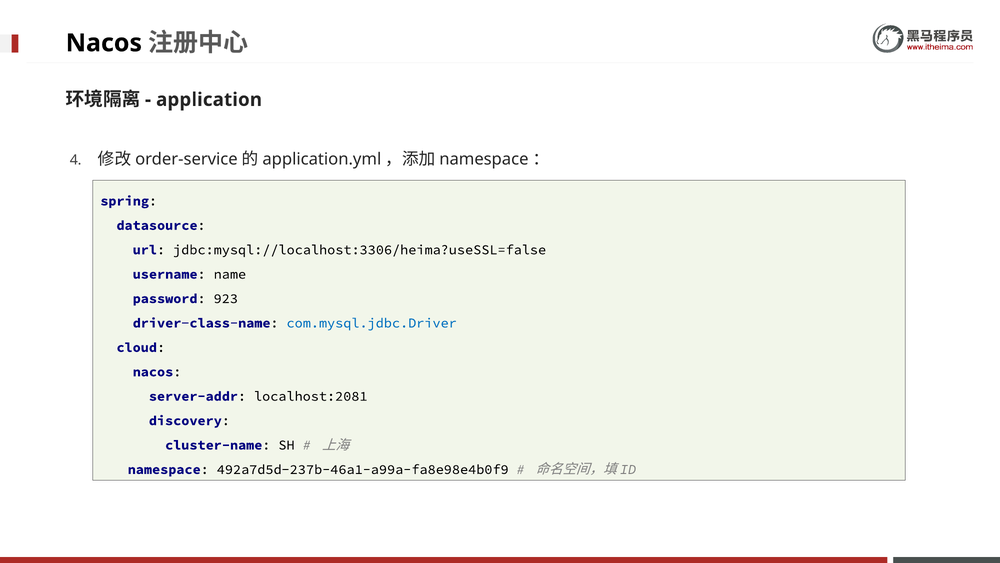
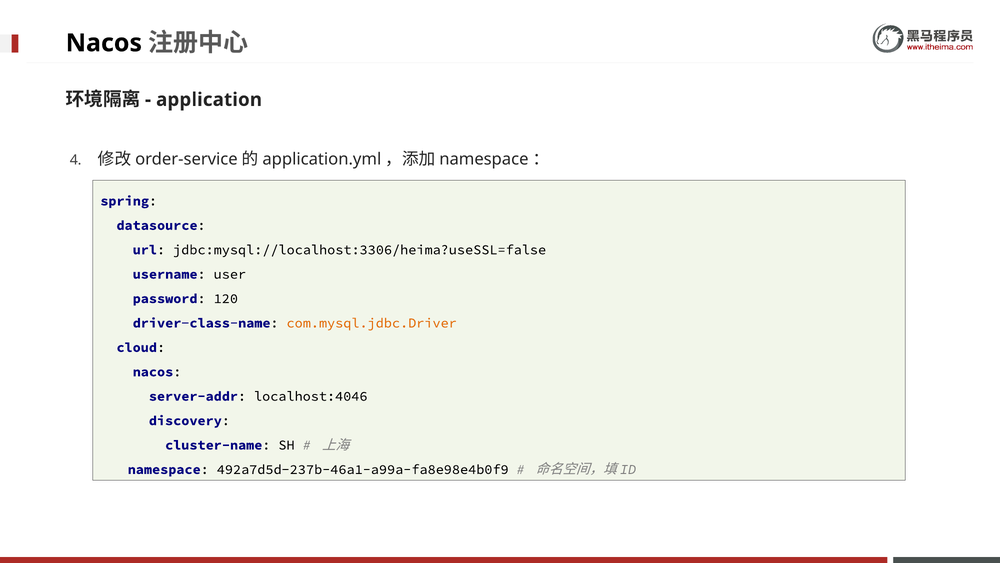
name: name -> user
923: 923 -> 120
com.mysql.jdbc.Driver colour: blue -> orange
localhost:2081: localhost:2081 -> localhost:4046
